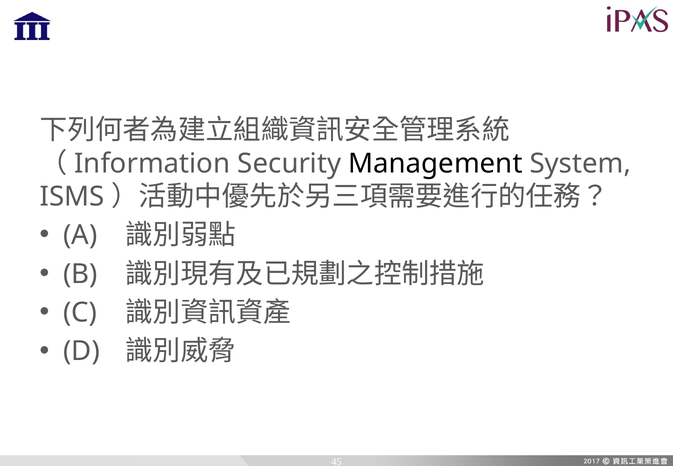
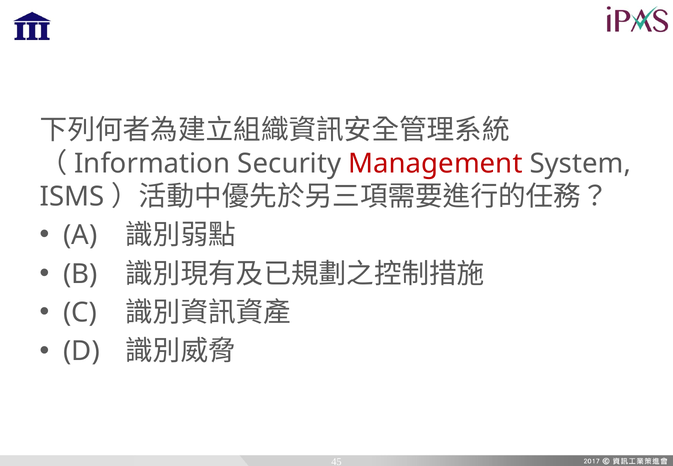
Management colour: black -> red
